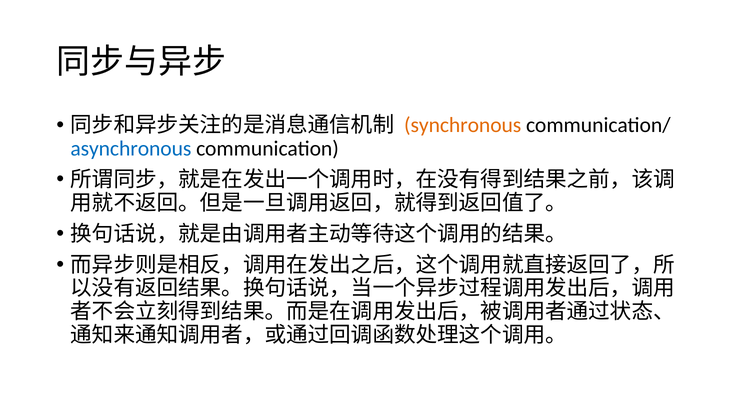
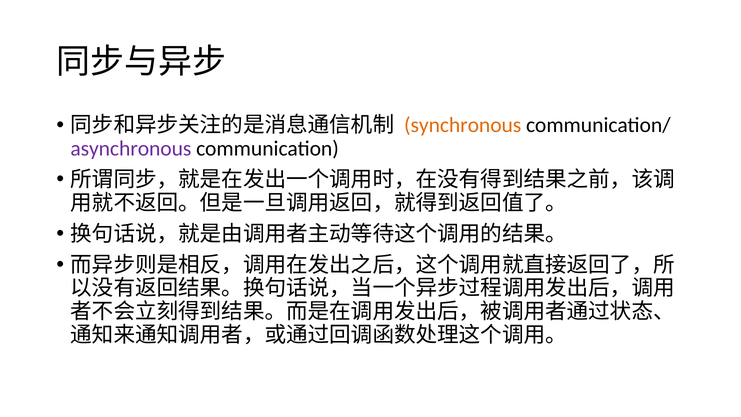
asynchronous colour: blue -> purple
